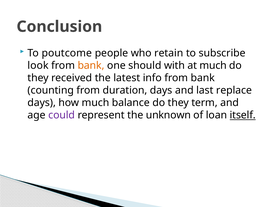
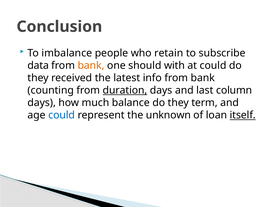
poutcome: poutcome -> imbalance
look: look -> data
at much: much -> could
duration underline: none -> present
replace: replace -> column
could at (62, 115) colour: purple -> blue
